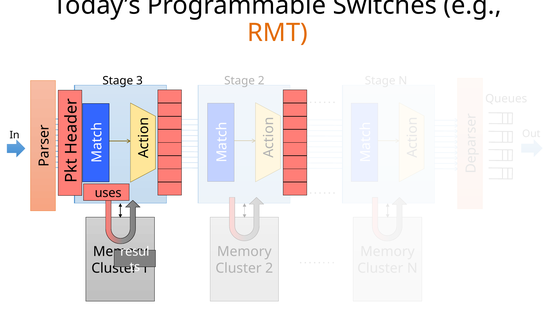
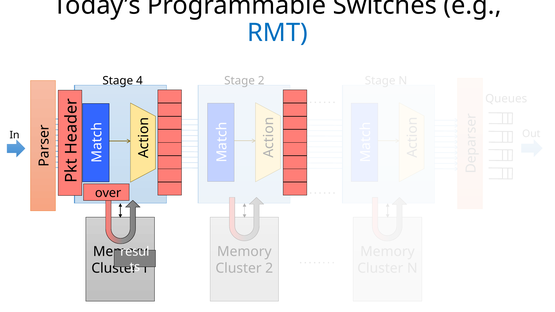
RMT colour: orange -> blue
3: 3 -> 4
uses: uses -> over
